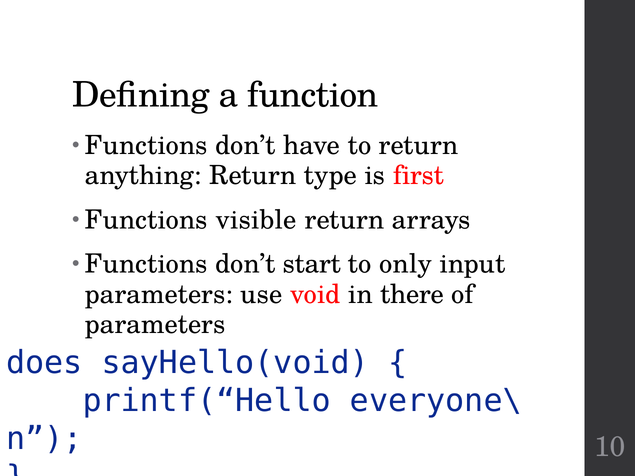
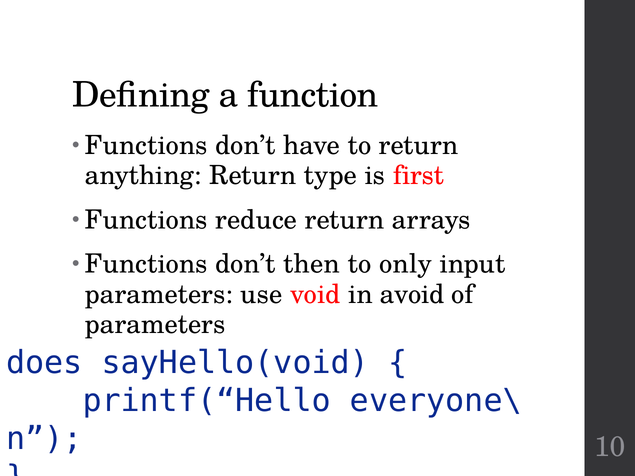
visible: visible -> reduce
start: start -> then
there: there -> avoid
